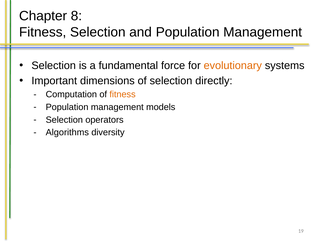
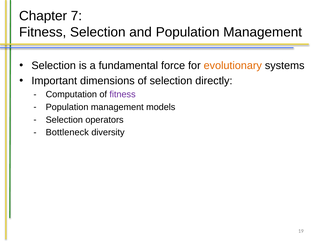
8: 8 -> 7
fitness at (123, 94) colour: orange -> purple
Algorithms: Algorithms -> Bottleneck
